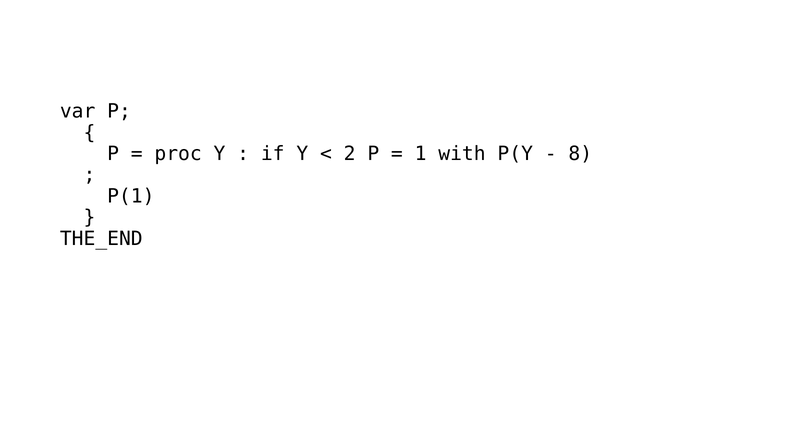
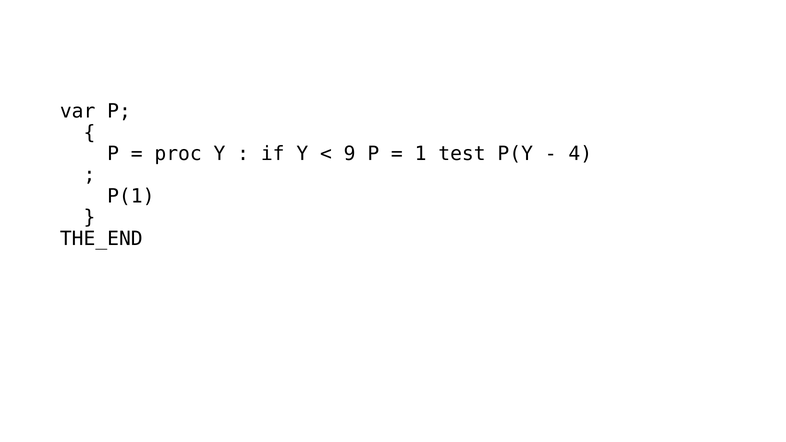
2: 2 -> 9
with: with -> test
8: 8 -> 4
